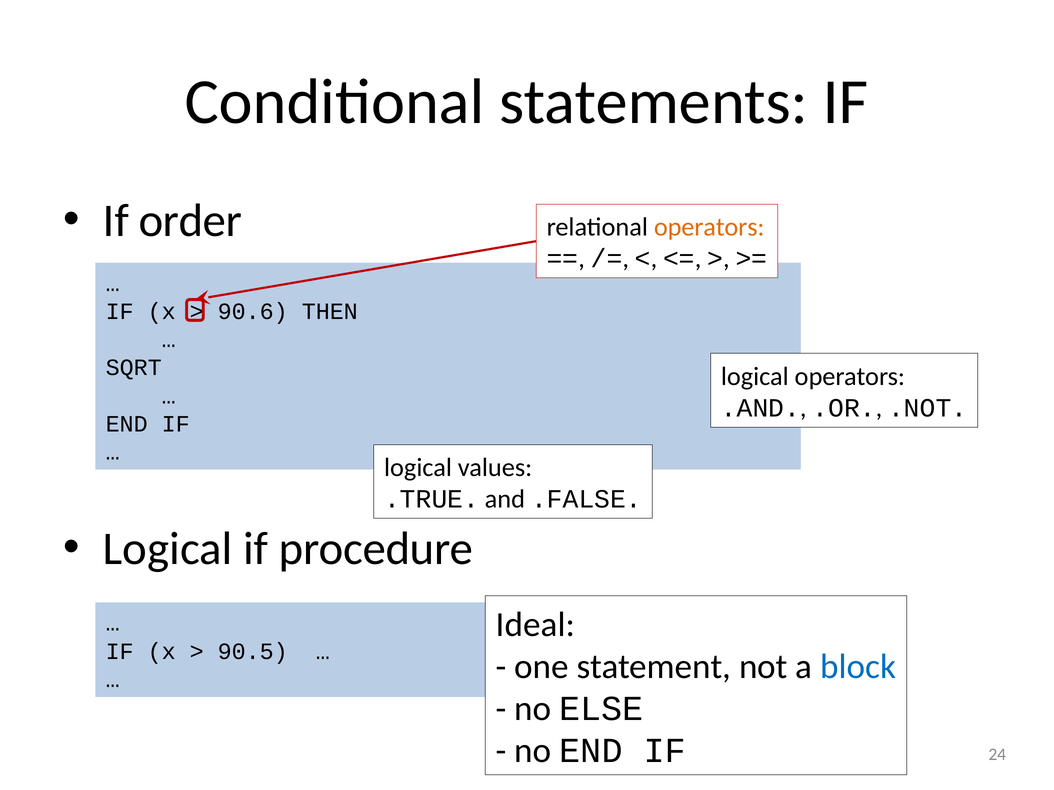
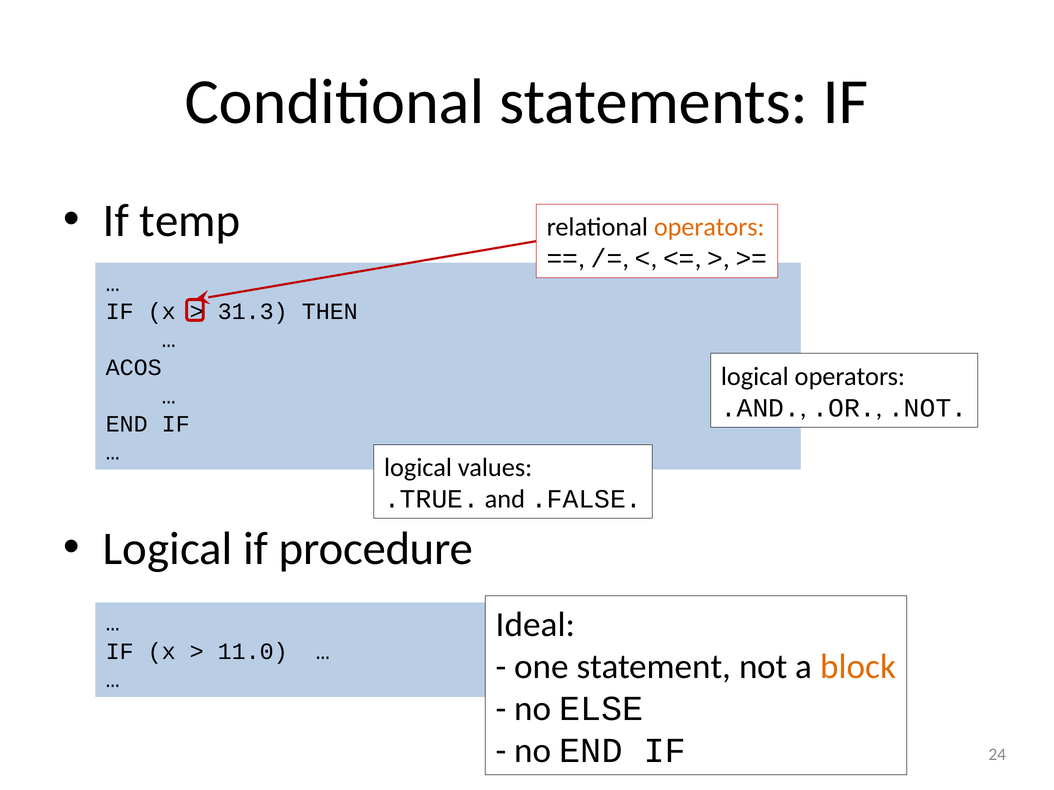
order: order -> temp
90.6: 90.6 -> 31.3
SQRT: SQRT -> ACOS
90.5: 90.5 -> 11.0
block colour: blue -> orange
